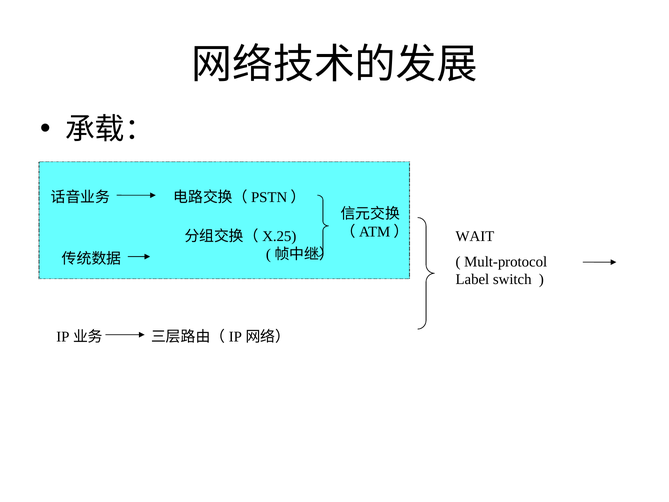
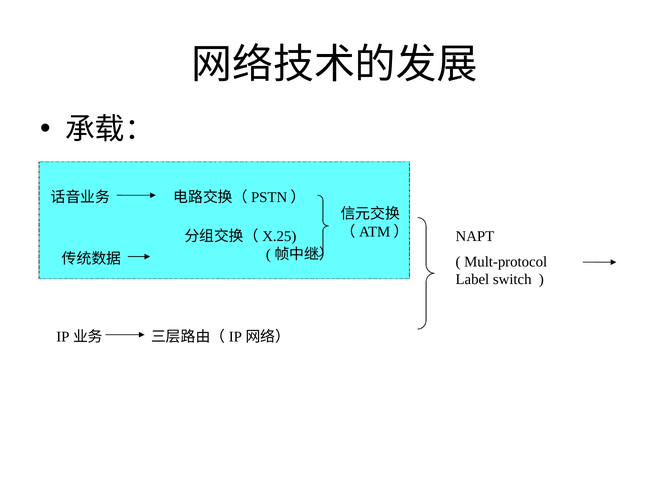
WAIT: WAIT -> NAPT
